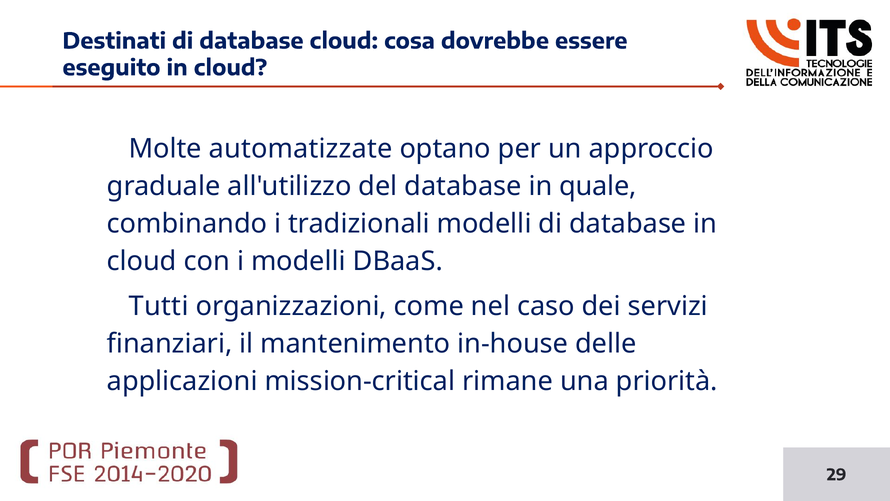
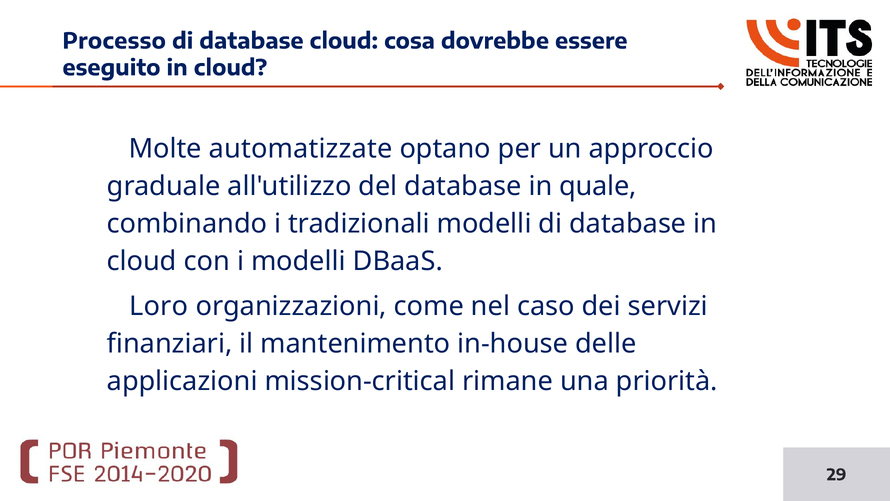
Destinati: Destinati -> Processo
Tutti: Tutti -> Loro
